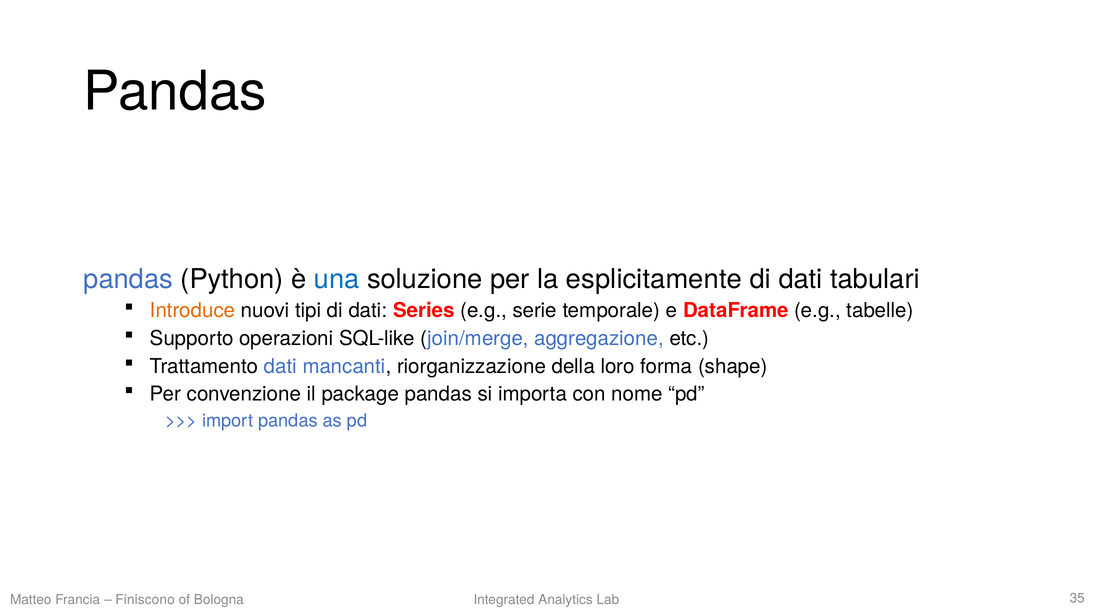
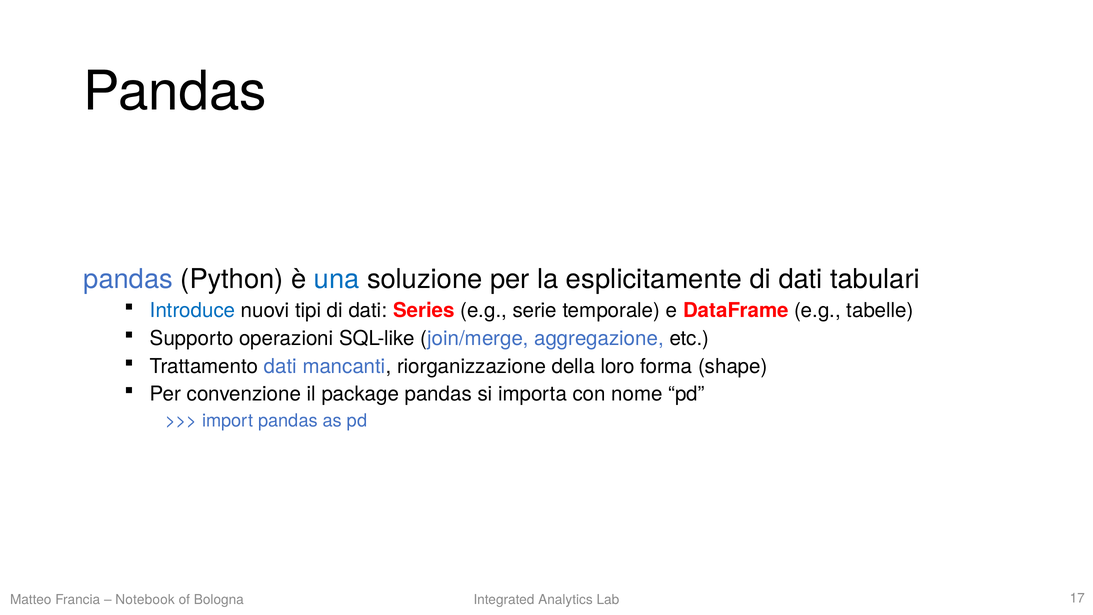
Introduce colour: orange -> blue
Finiscono: Finiscono -> Notebook
35: 35 -> 17
